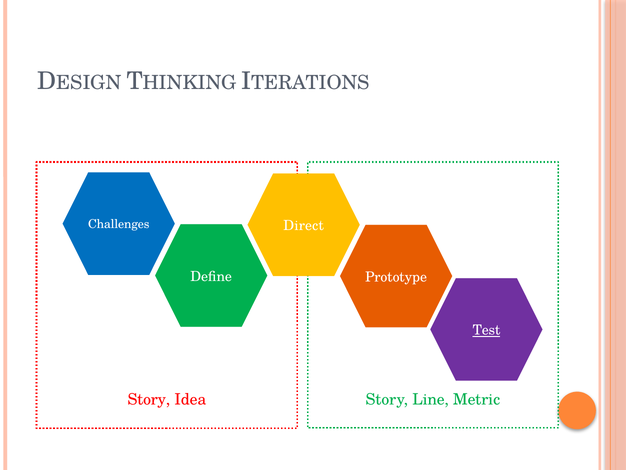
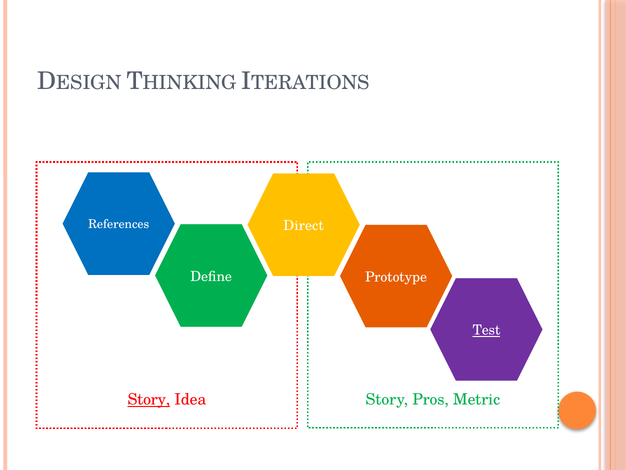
Challenges: Challenges -> References
Story at (149, 399) underline: none -> present
Line: Line -> Pros
